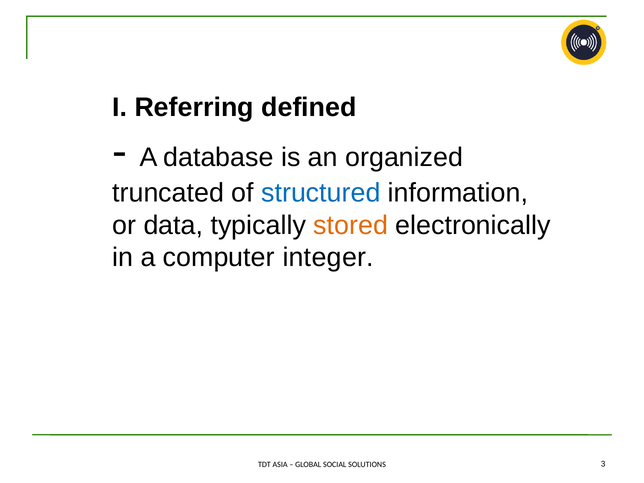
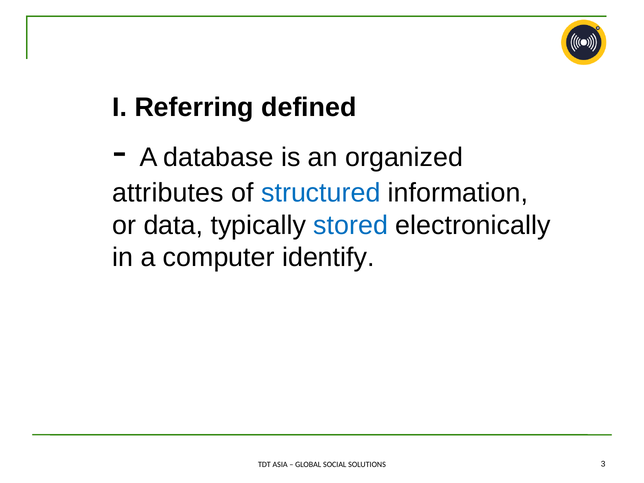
truncated: truncated -> attributes
stored colour: orange -> blue
integer: integer -> identify
